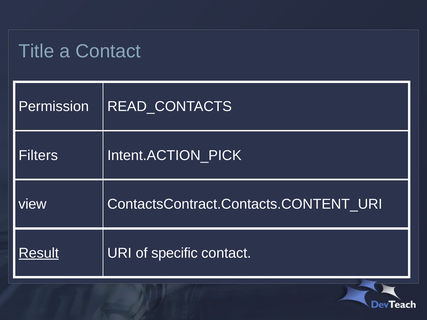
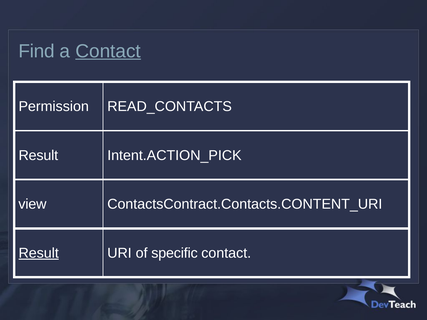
Title: Title -> Find
Contact at (108, 51) underline: none -> present
Filters at (38, 155): Filters -> Result
